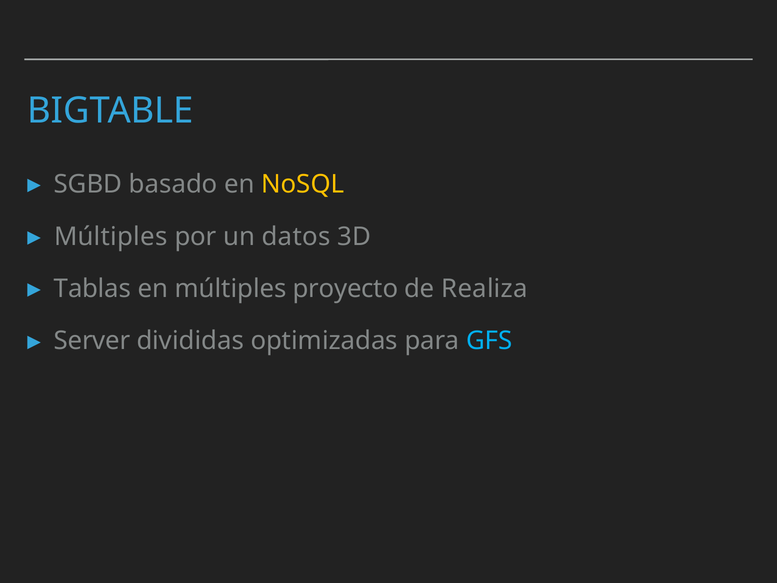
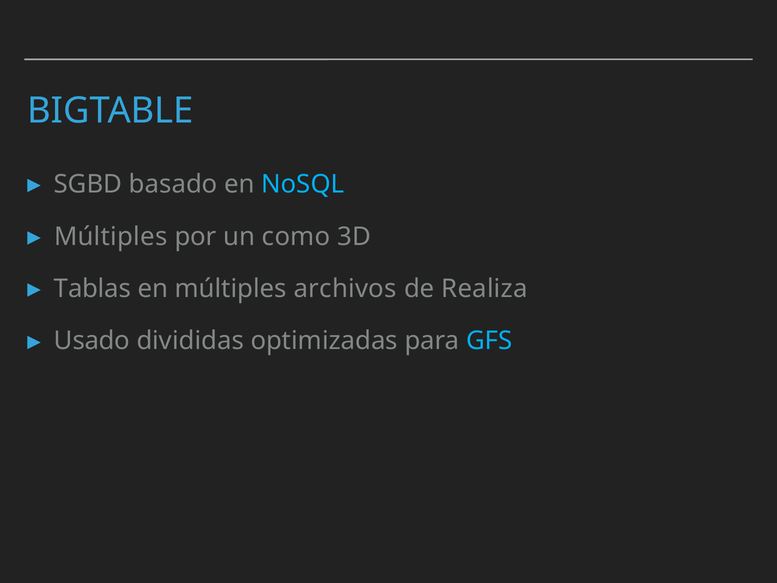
NoSQL colour: yellow -> light blue
datos: datos -> como
proyecto: proyecto -> archivos
Server: Server -> Usado
